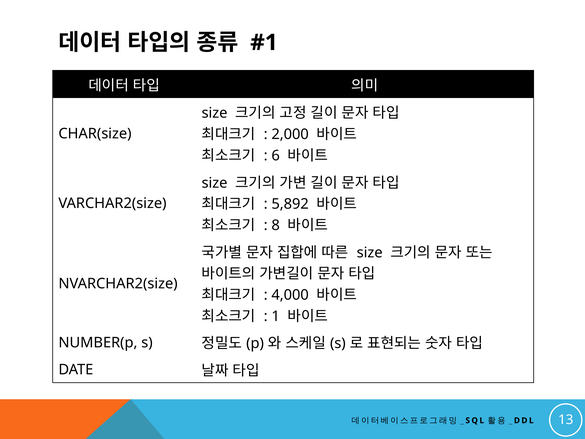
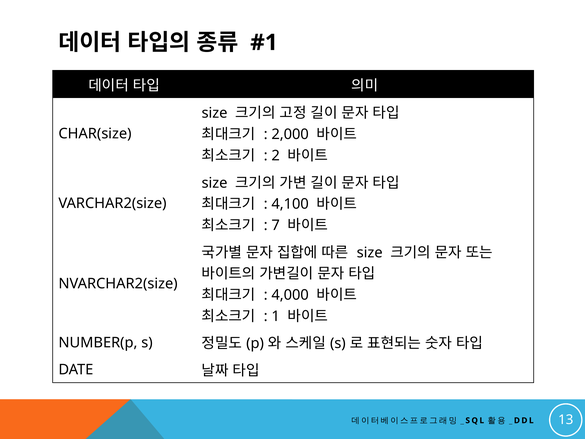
6: 6 -> 2
5,892: 5,892 -> 4,100
8: 8 -> 7
